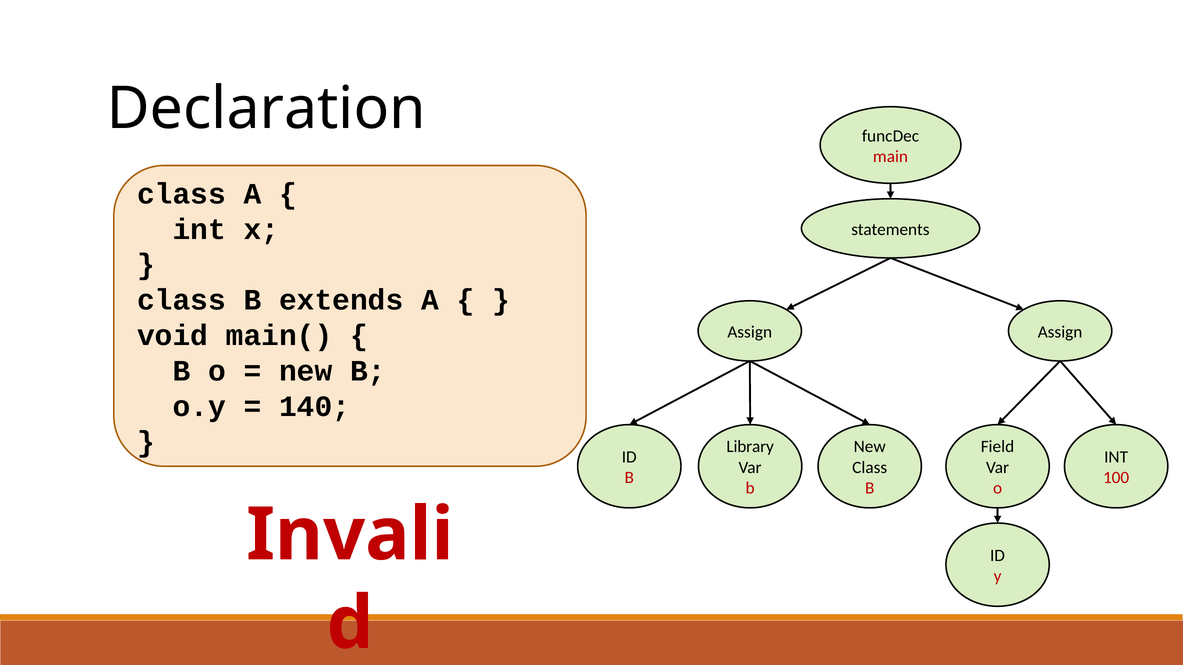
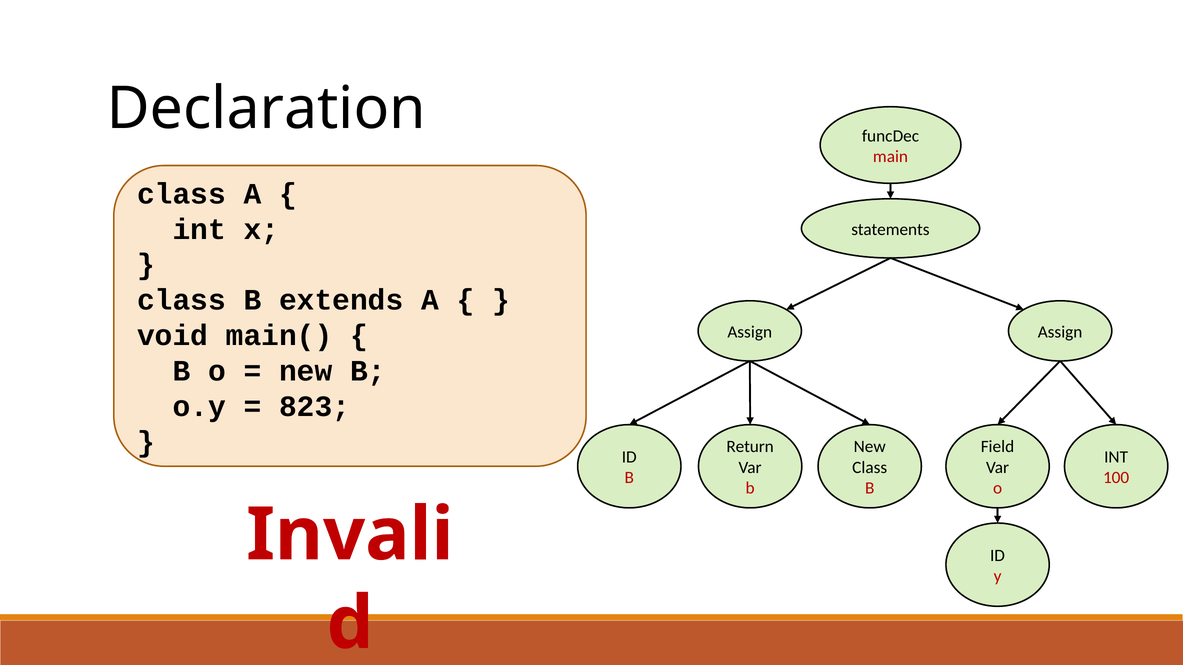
140: 140 -> 823
Library: Library -> Return
